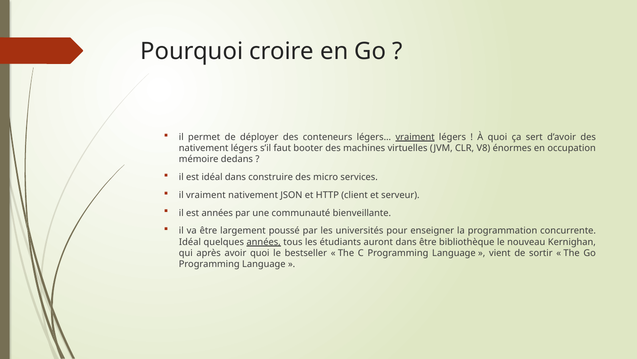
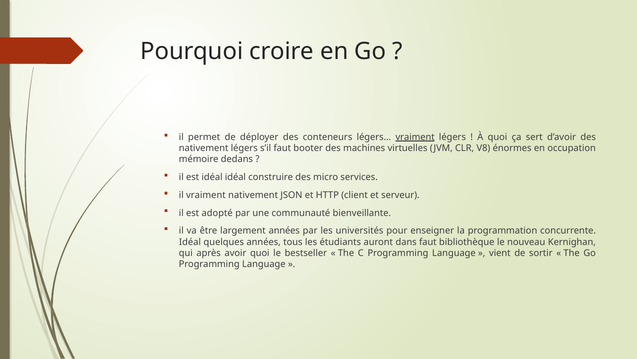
idéal dans: dans -> idéal
est années: années -> adopté
largement poussé: poussé -> années
années at (264, 242) underline: present -> none
dans être: être -> faut
